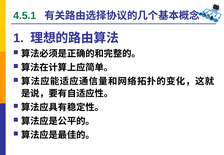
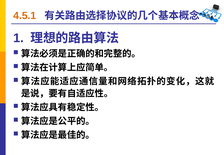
4.5.1 colour: green -> orange
